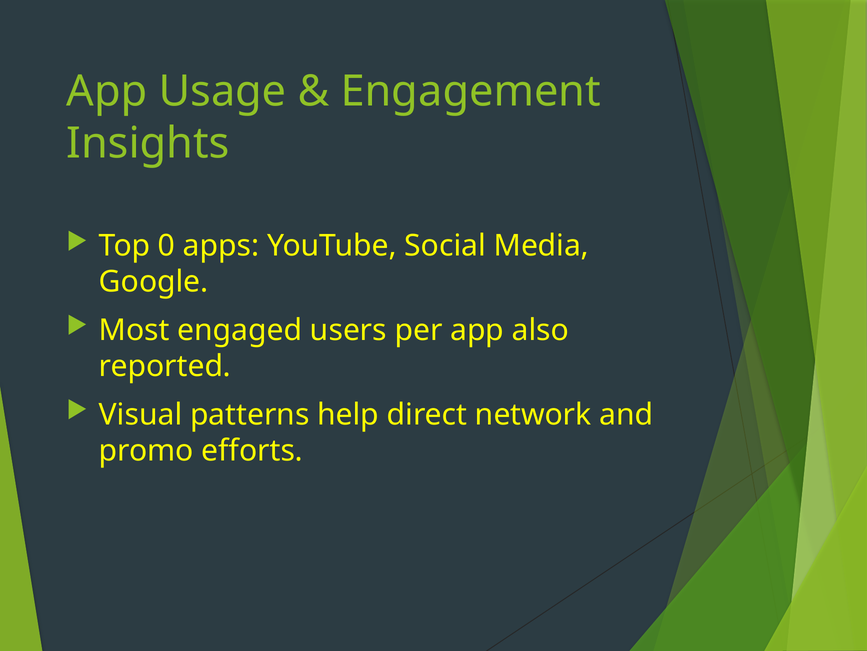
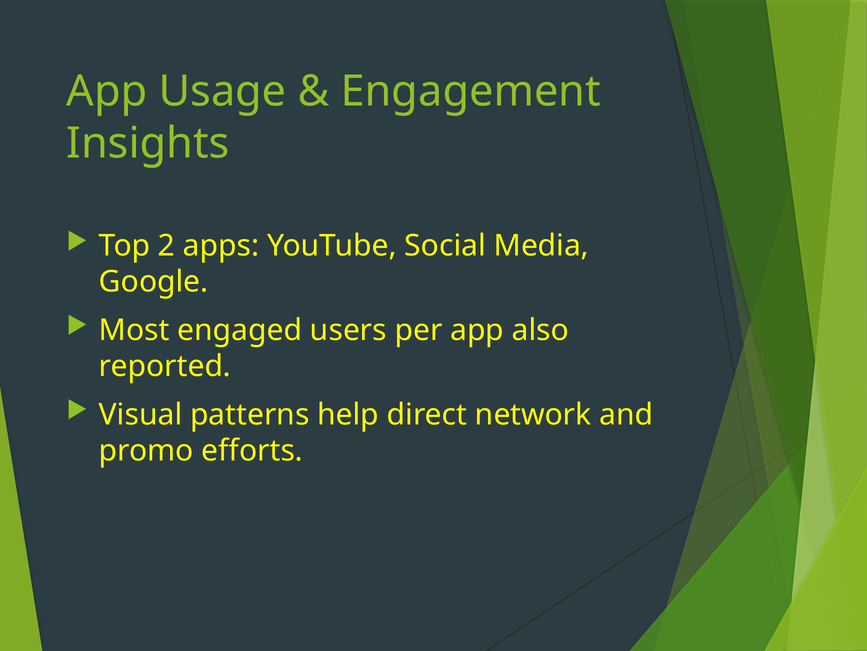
0: 0 -> 2
